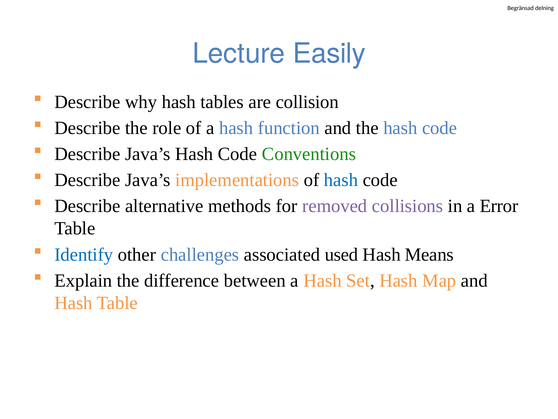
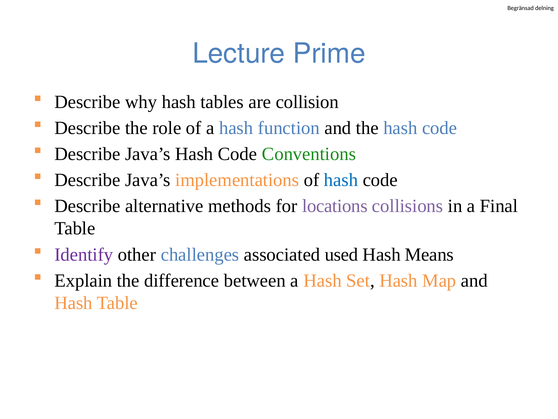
Easily: Easily -> Prime
removed: removed -> locations
Error: Error -> Final
Identify colour: blue -> purple
